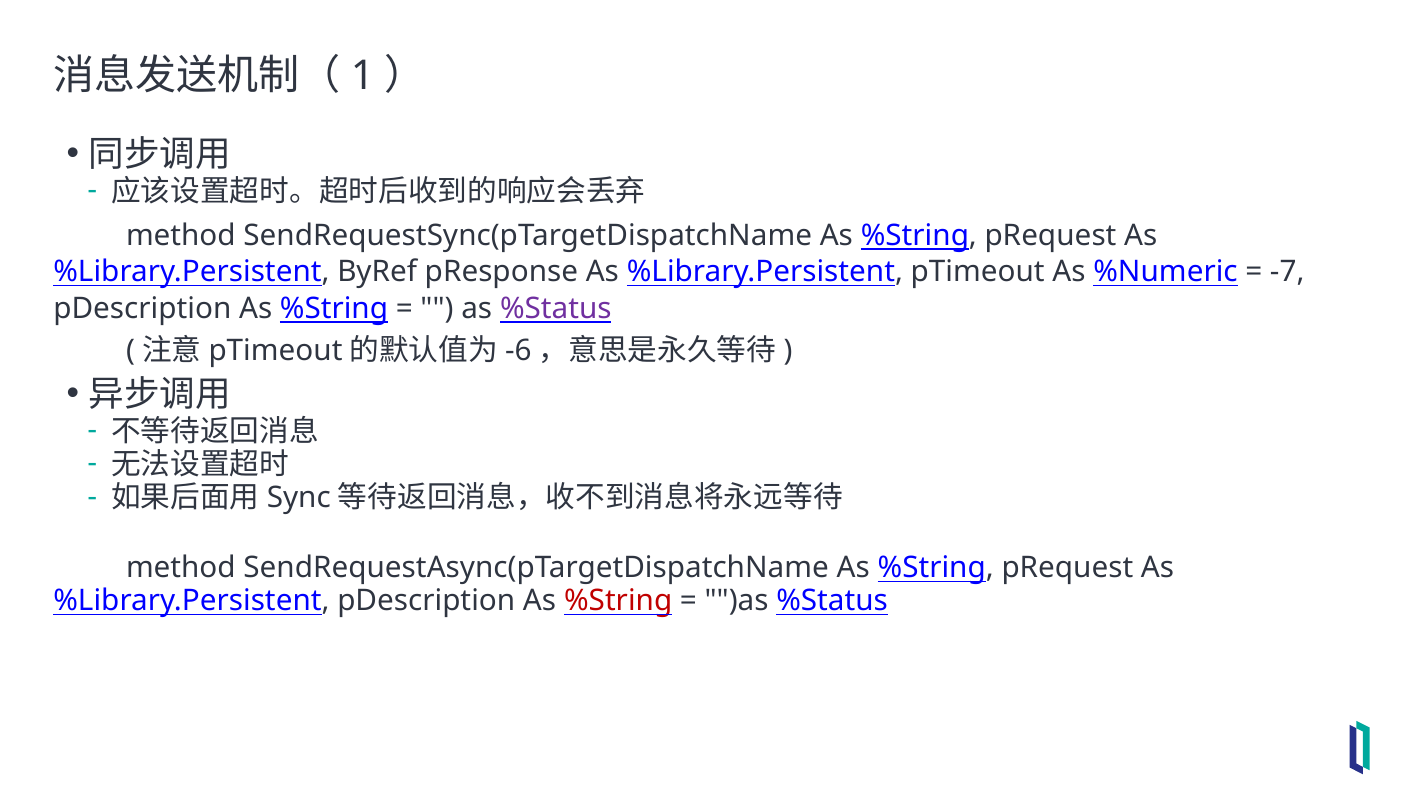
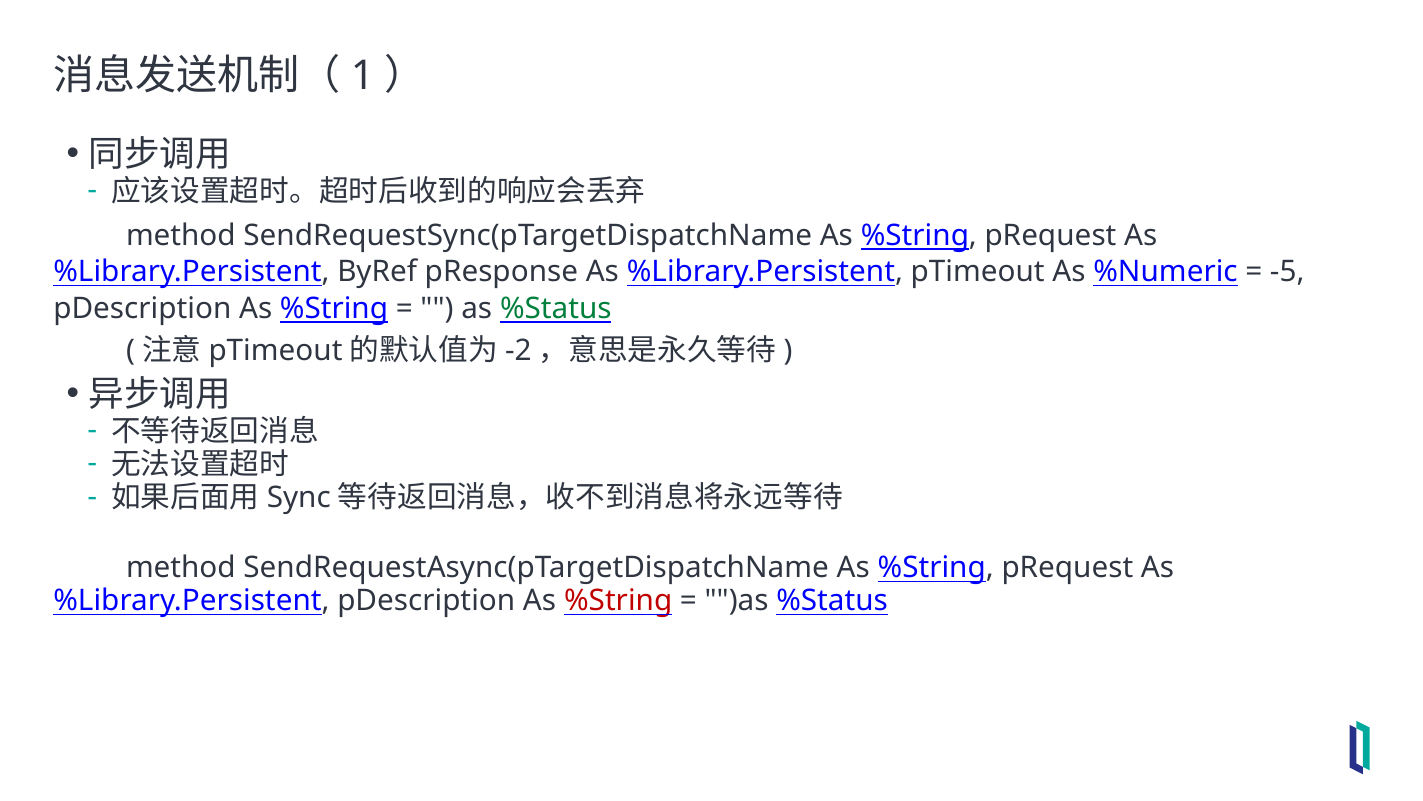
-7: -7 -> -5
%Status at (556, 308) colour: purple -> green
-6: -6 -> -2
